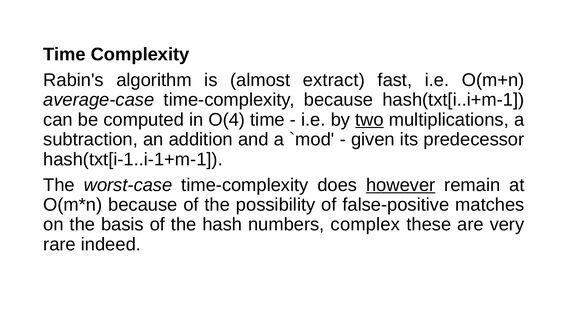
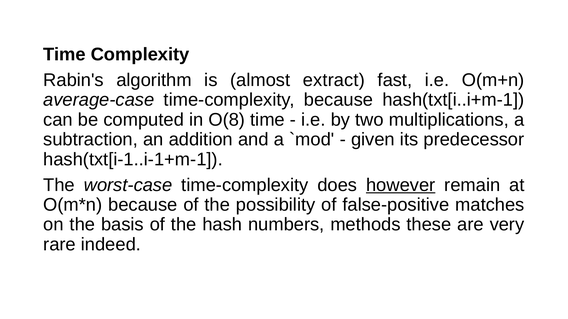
O(4: O(4 -> O(8
two underline: present -> none
complex: complex -> methods
